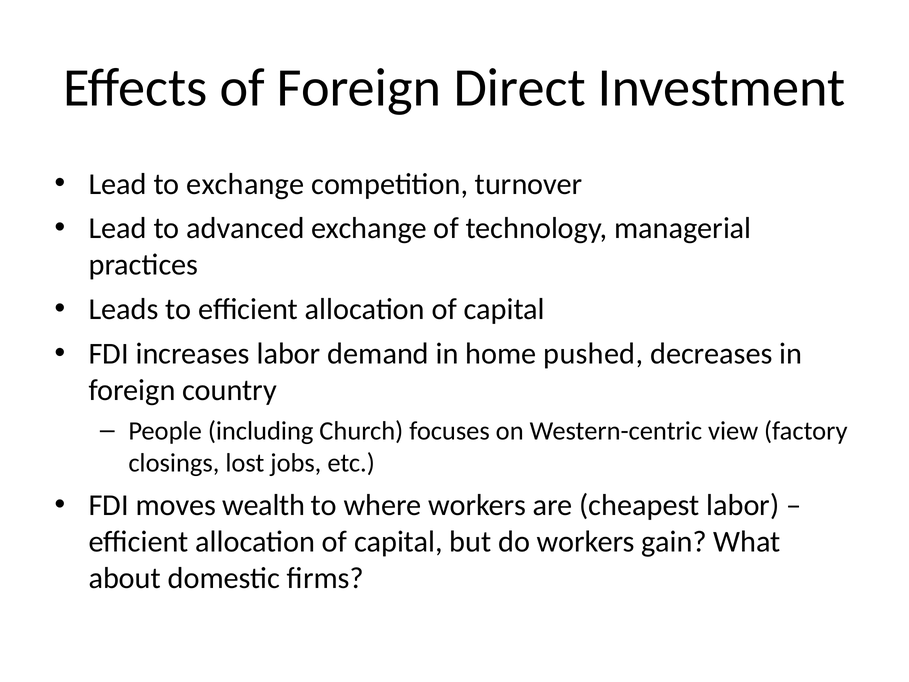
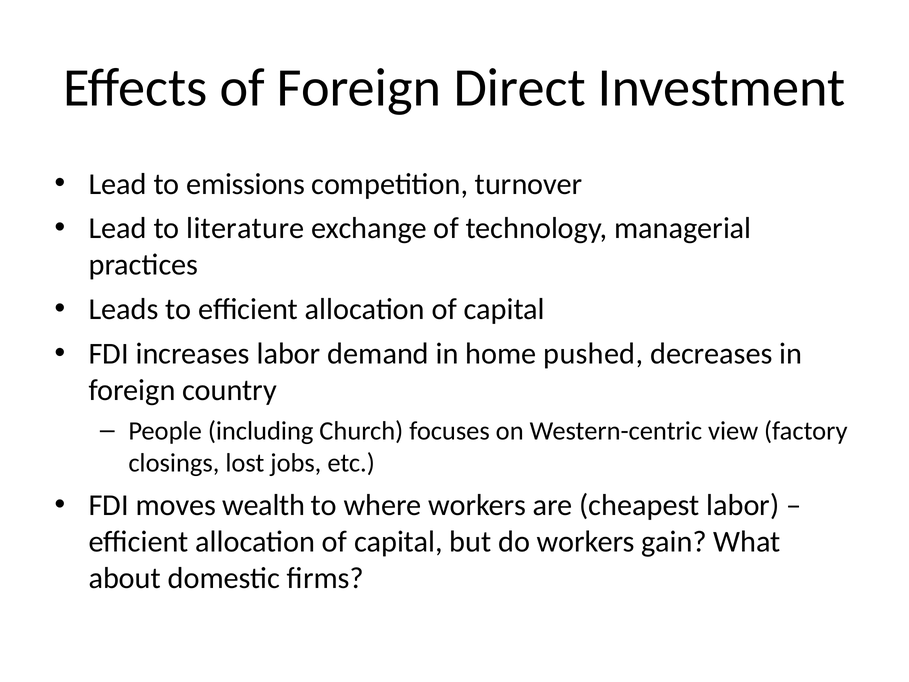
to exchange: exchange -> emissions
advanced: advanced -> literature
